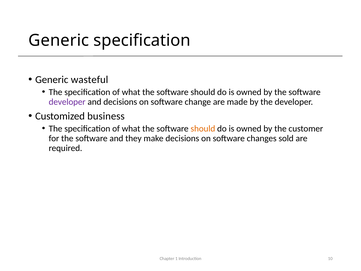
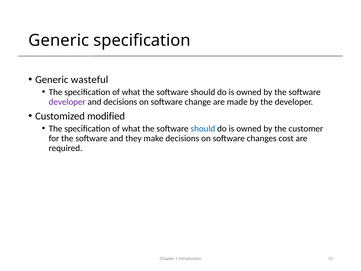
business: business -> modified
should at (203, 128) colour: orange -> blue
sold: sold -> cost
